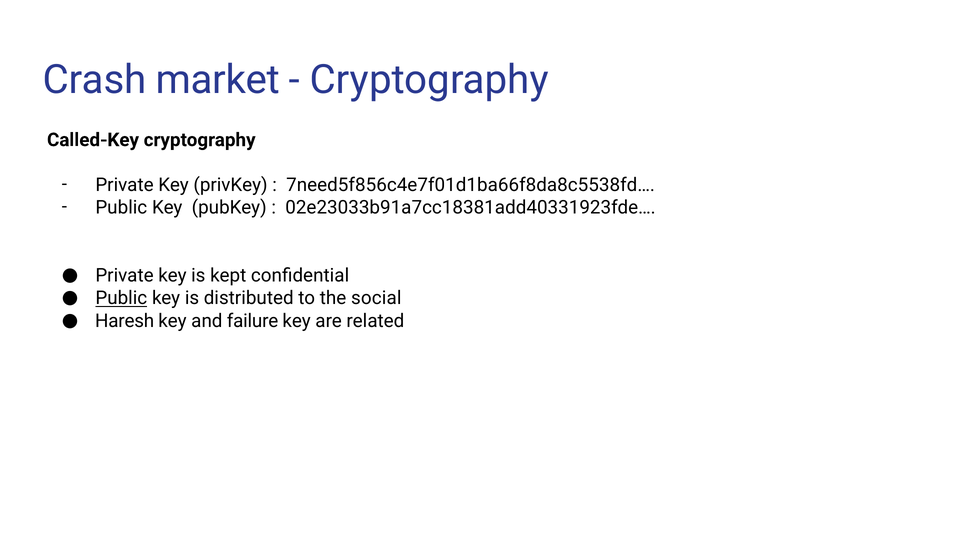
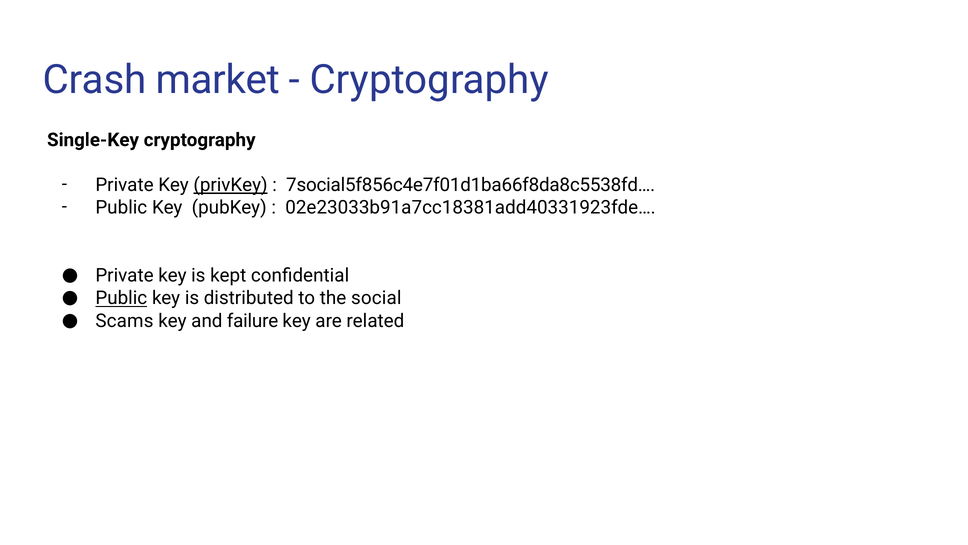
Called-Key: Called-Key -> Single-Key
privKey underline: none -> present
7need5f856c4e7f01d1ba66f8da8c5538fd…: 7need5f856c4e7f01d1ba66f8da8c5538fd… -> 7social5f856c4e7f01d1ba66f8da8c5538fd…
Haresh: Haresh -> Scams
